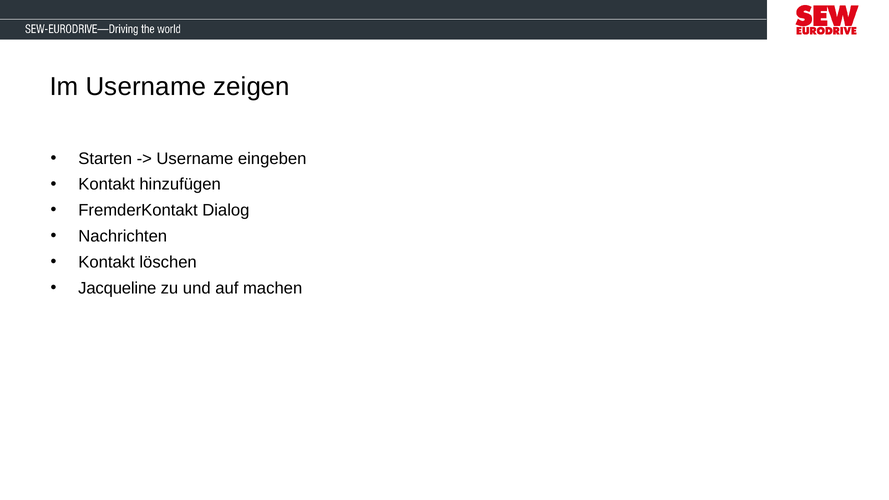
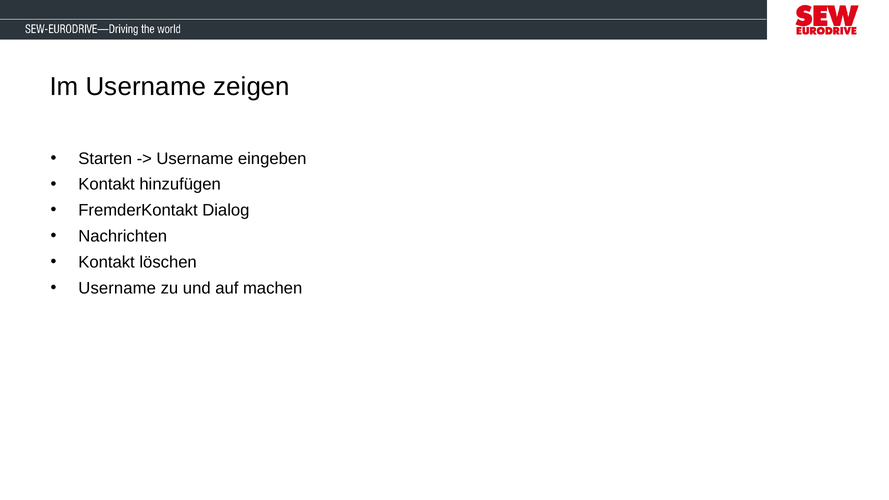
Jacqueline at (117, 288): Jacqueline -> Username
